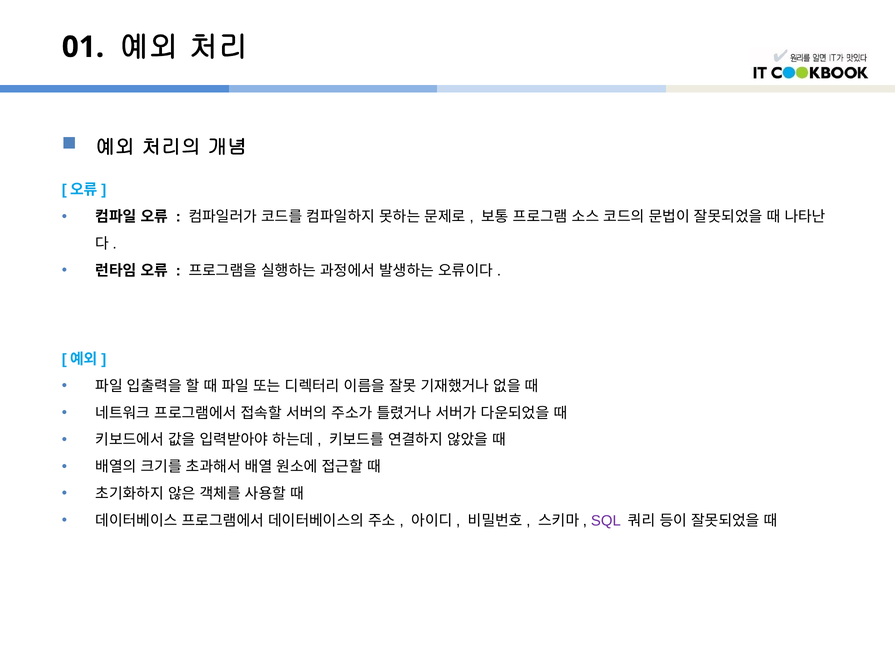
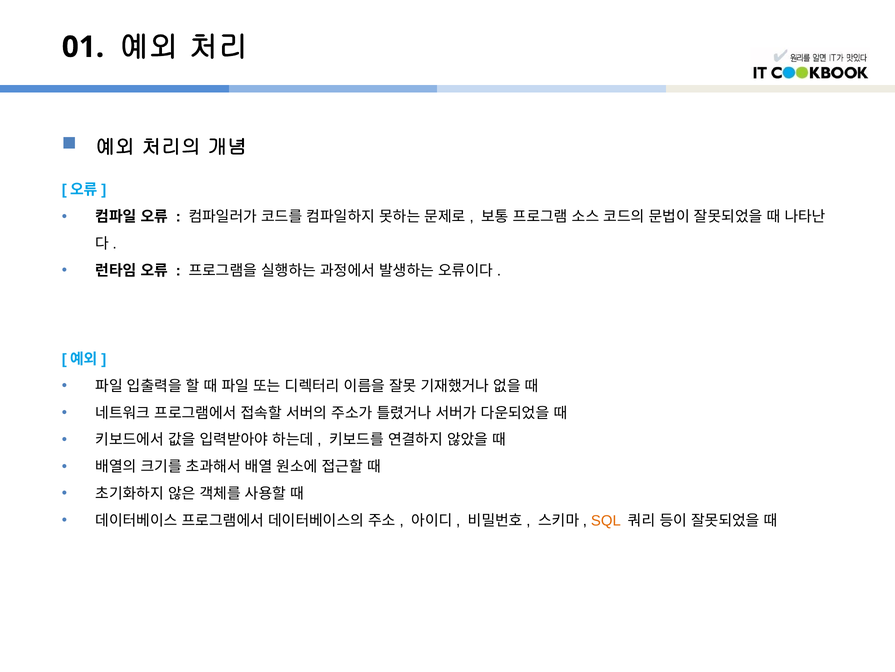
SQL colour: purple -> orange
